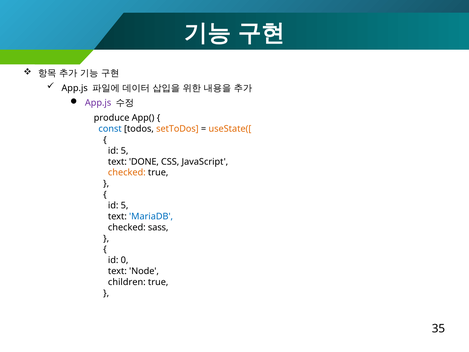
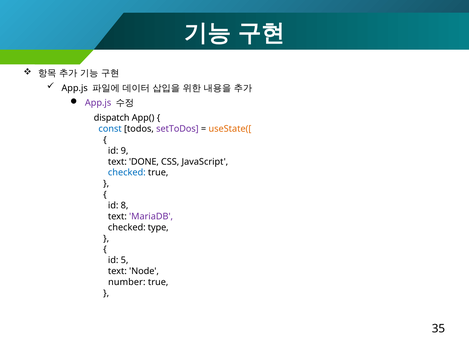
produce: produce -> dispatch
setToDos colour: orange -> purple
5 at (125, 151): 5 -> 9
checked at (127, 172) colour: orange -> blue
5 at (125, 205): 5 -> 8
MariaDB colour: blue -> purple
sass: sass -> type
0: 0 -> 5
children: children -> number
